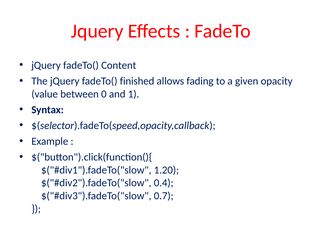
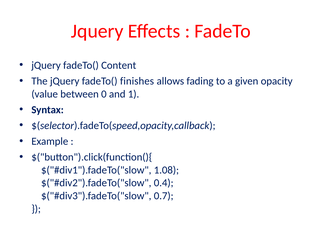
finished: finished -> finishes
1.20: 1.20 -> 1.08
